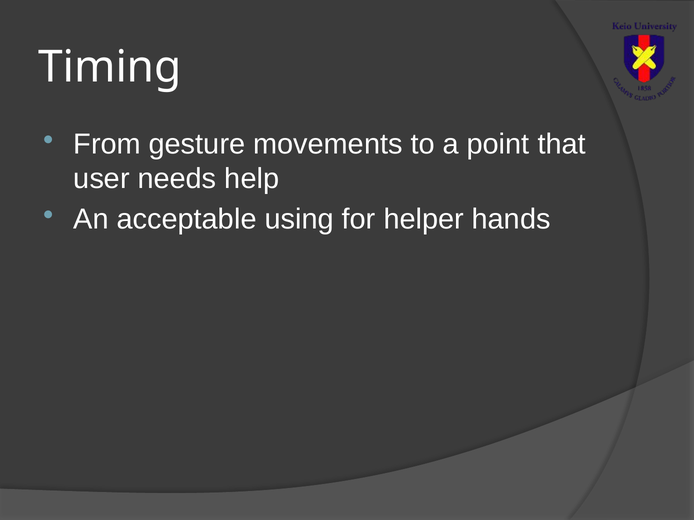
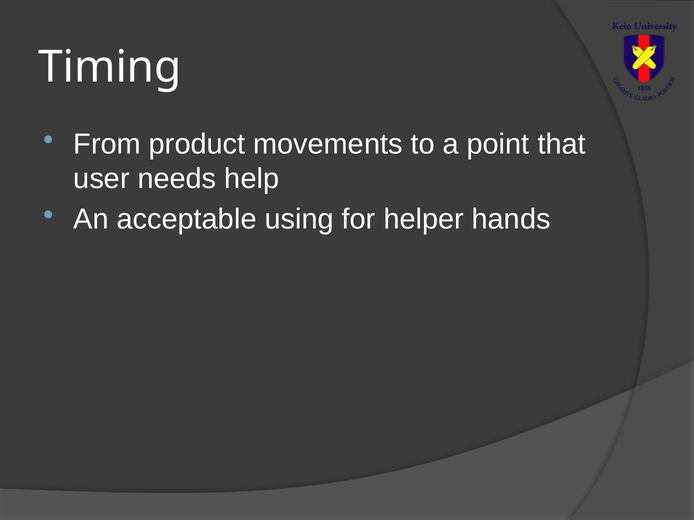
gesture: gesture -> product
